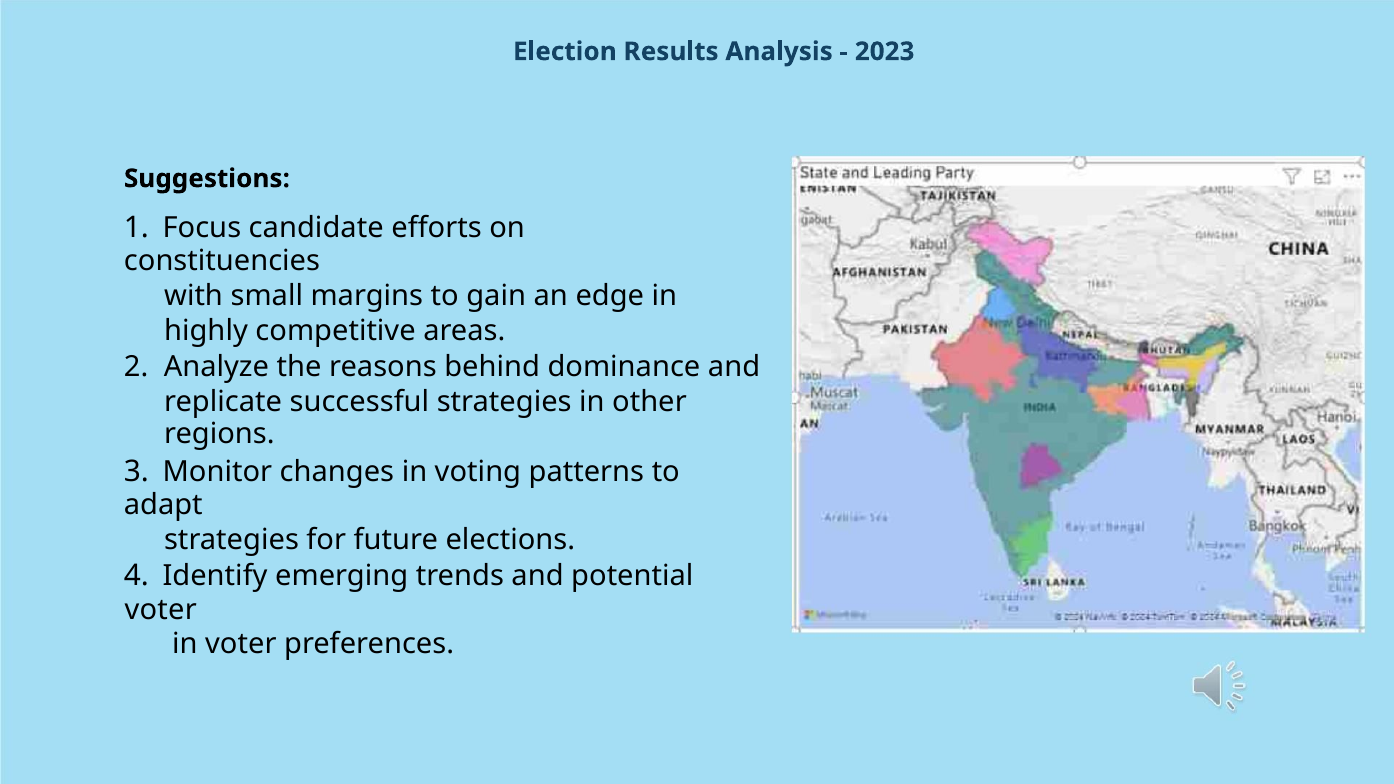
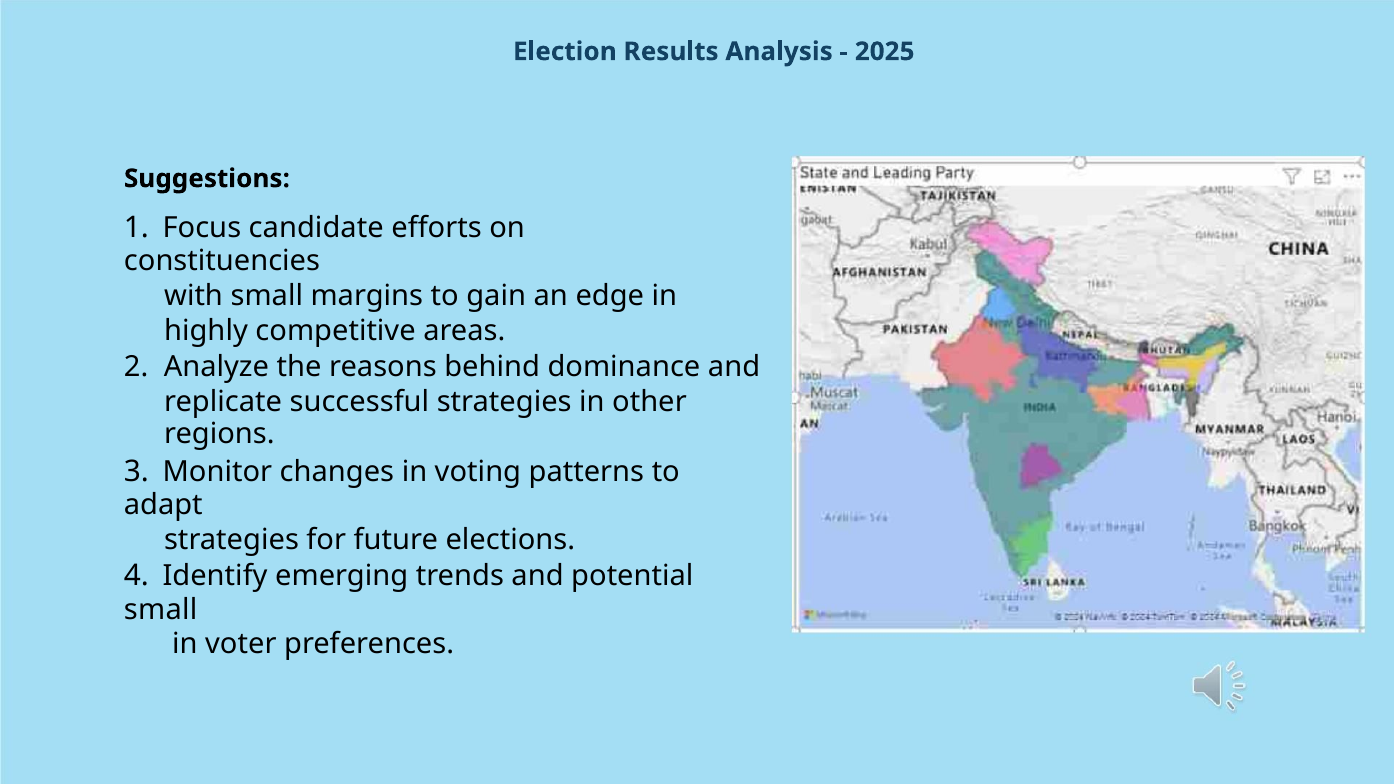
2023: 2023 -> 2025
voter at (161, 610): voter -> small
